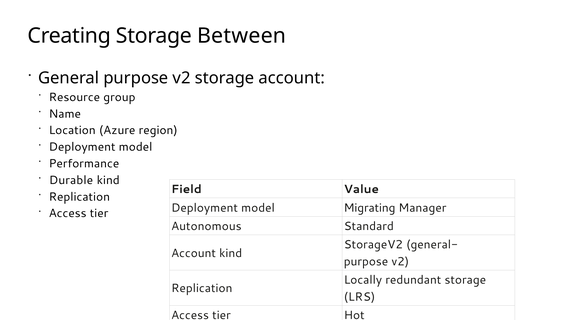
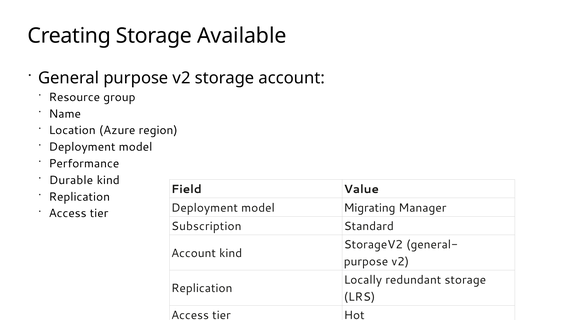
Between: Between -> Available
Autonomous: Autonomous -> Subscription
